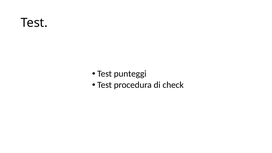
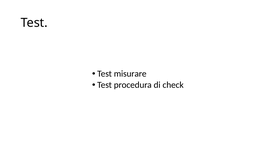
punteggi: punteggi -> misurare
